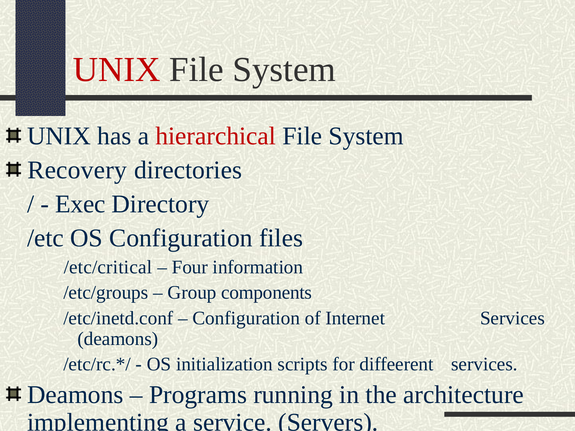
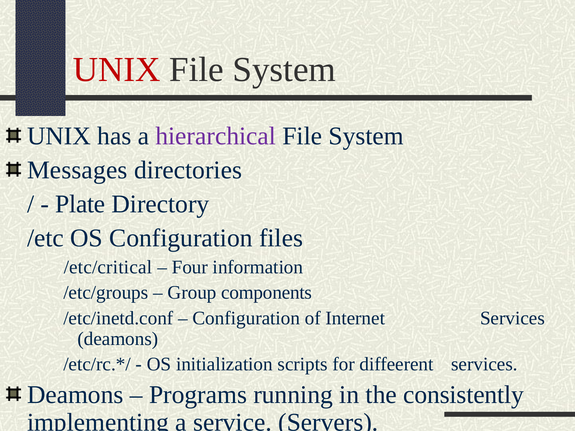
hierarchical colour: red -> purple
Recovery: Recovery -> Messages
Exec: Exec -> Plate
architecture: architecture -> consistently
